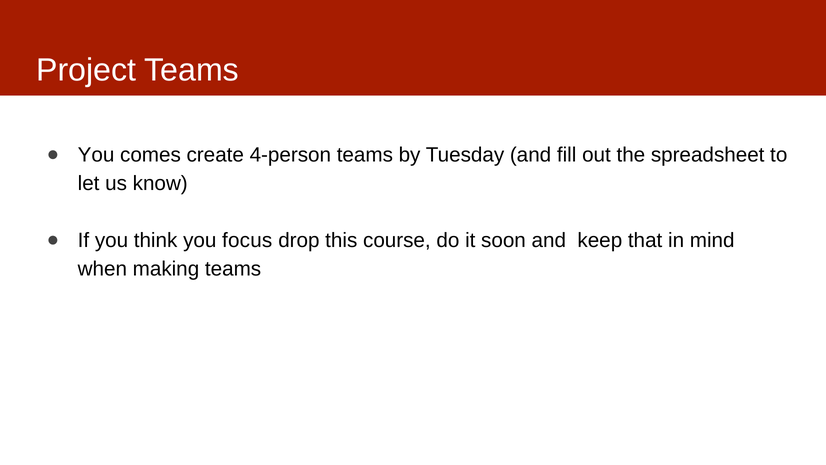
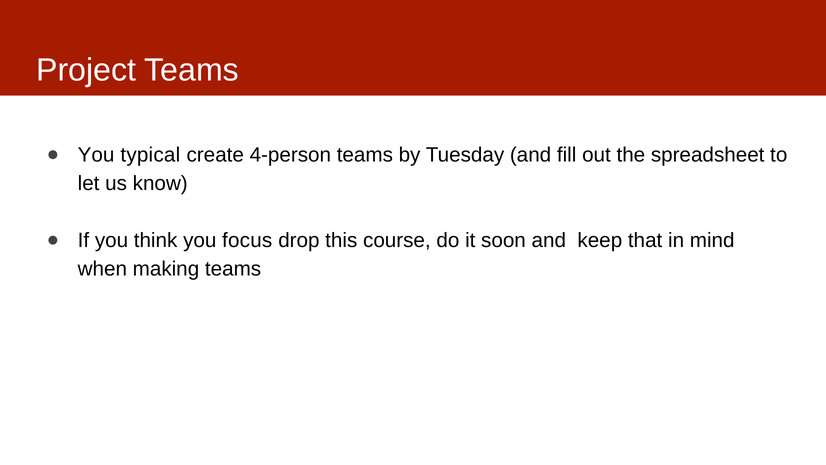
comes: comes -> typical
